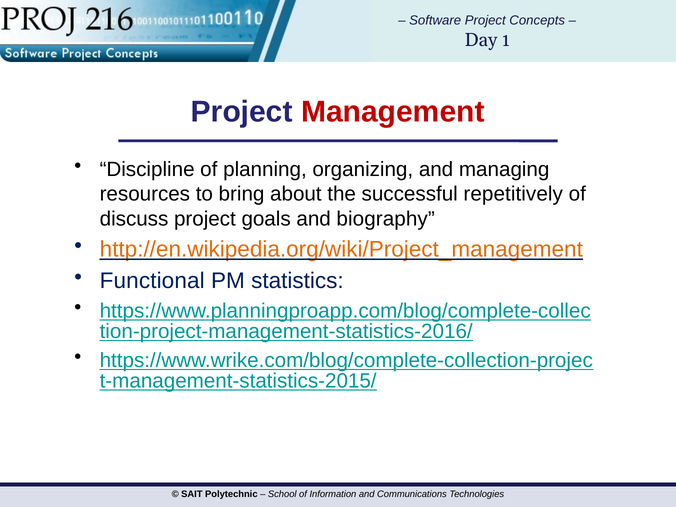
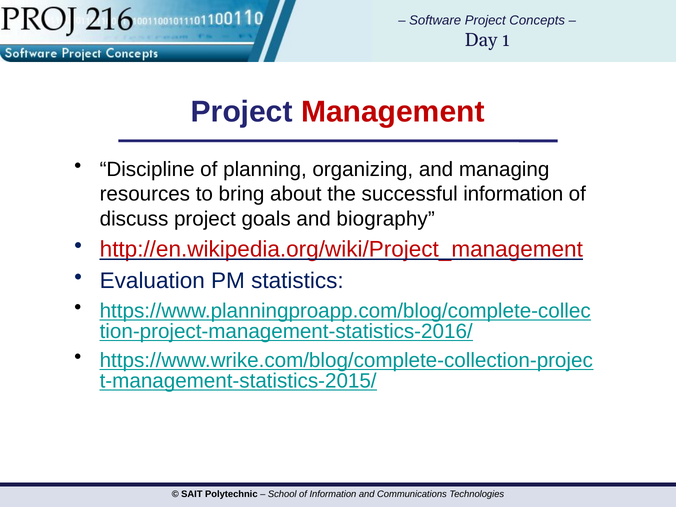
successful repetitively: repetitively -> information
http://en.wikipedia.org/wiki/Project_management colour: orange -> red
Functional: Functional -> Evaluation
